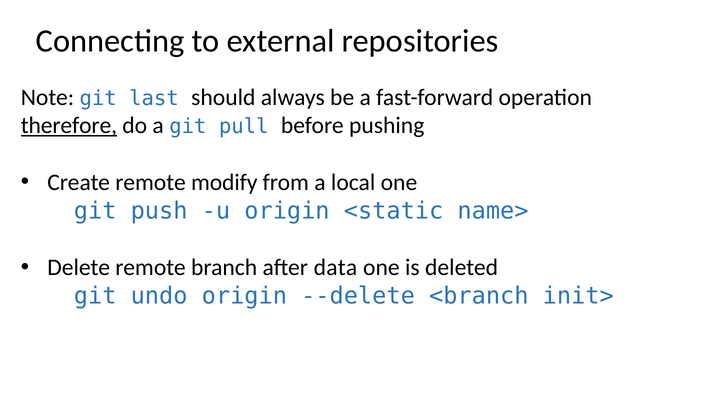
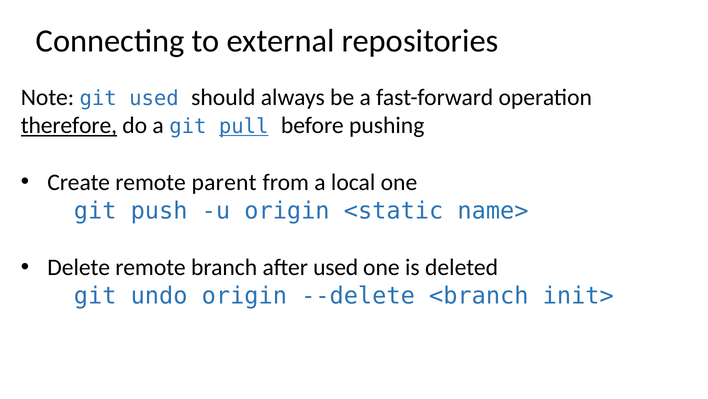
git last: last -> used
pull underline: none -> present
modify: modify -> parent
after data: data -> used
